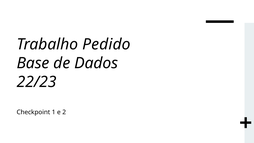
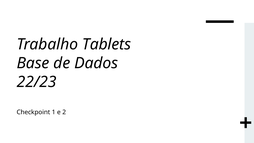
Pedido: Pedido -> Tablets
